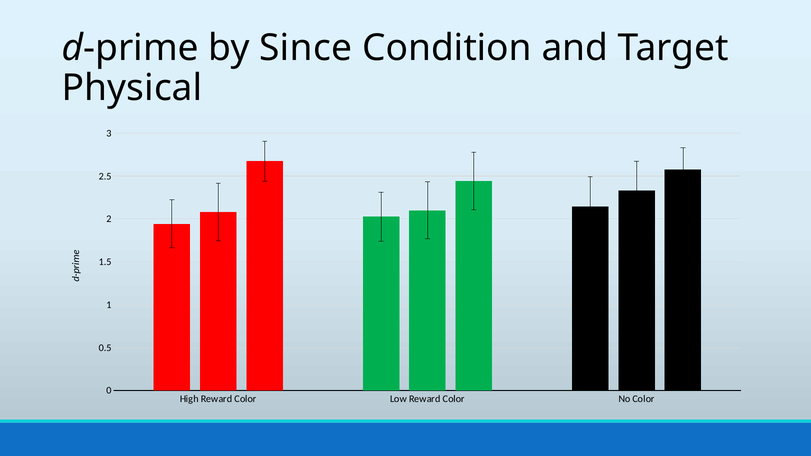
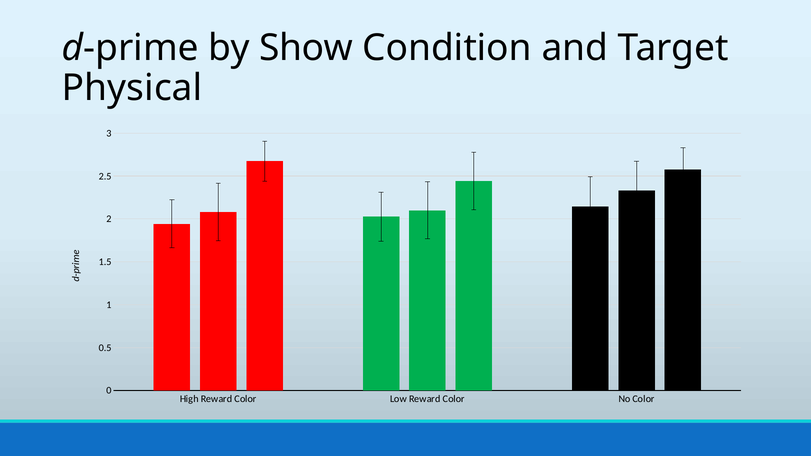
Since: Since -> Show
